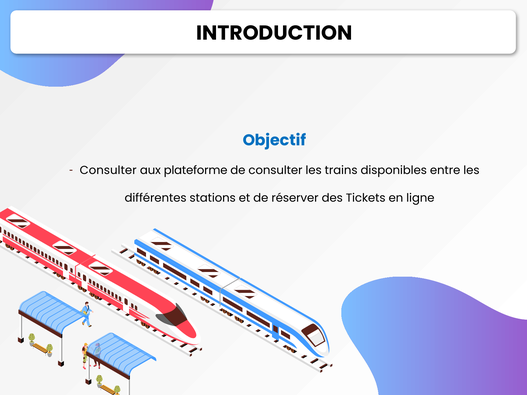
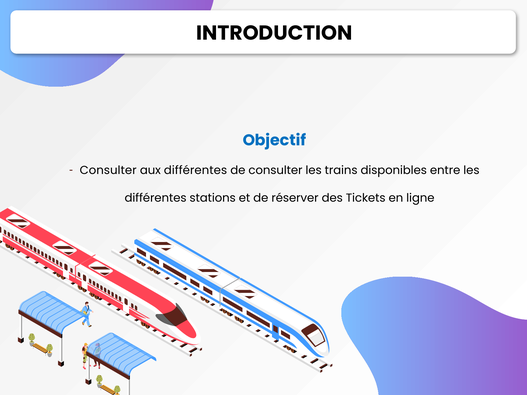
aux plateforme: plateforme -> différentes
